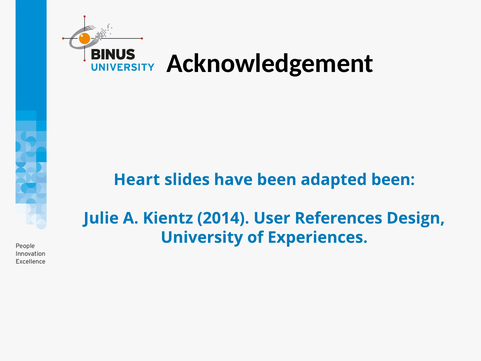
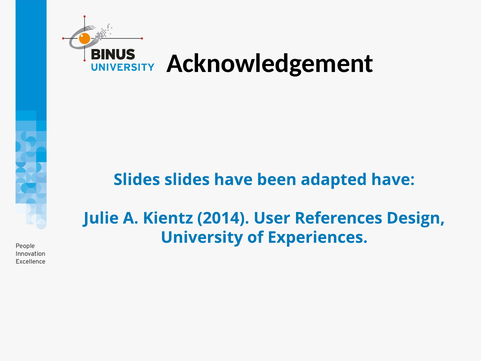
Heart at (137, 180): Heart -> Slides
adapted been: been -> have
